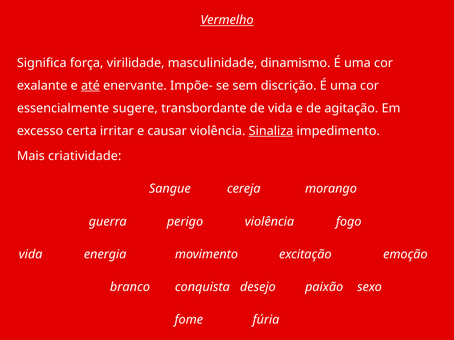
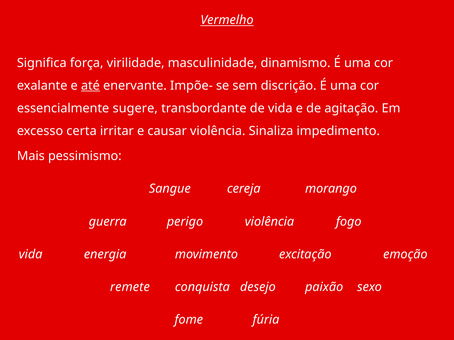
Sinaliza underline: present -> none
criatividade: criatividade -> pessimismo
branco: branco -> remete
